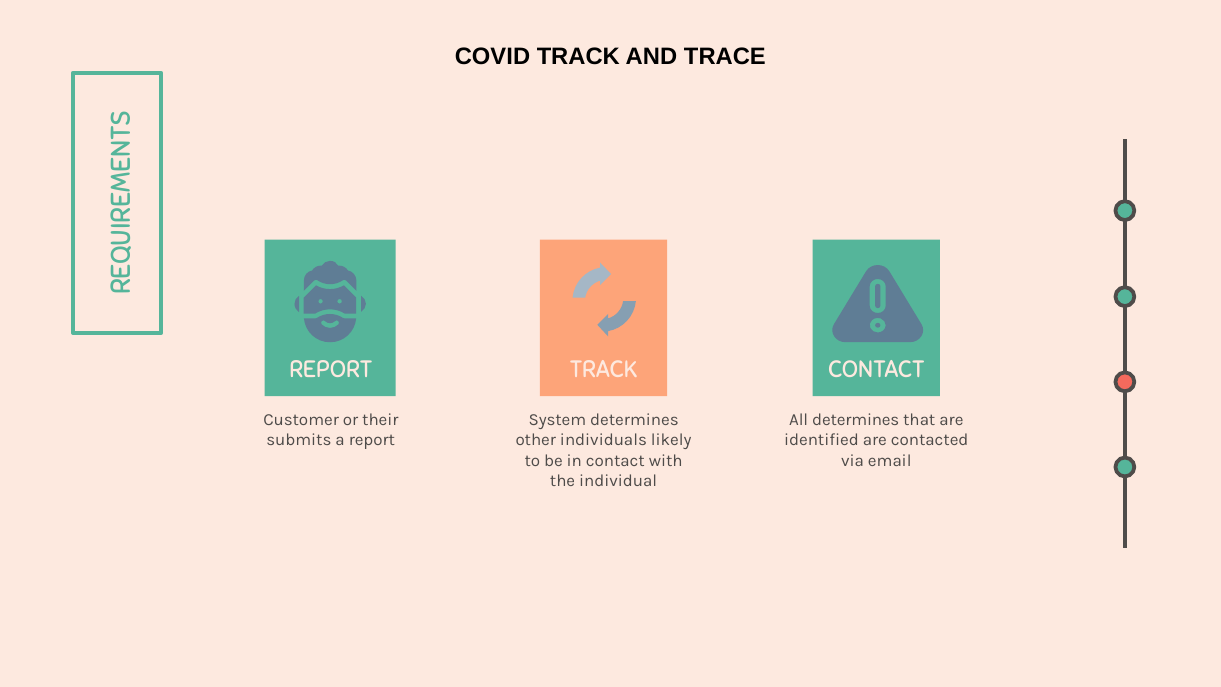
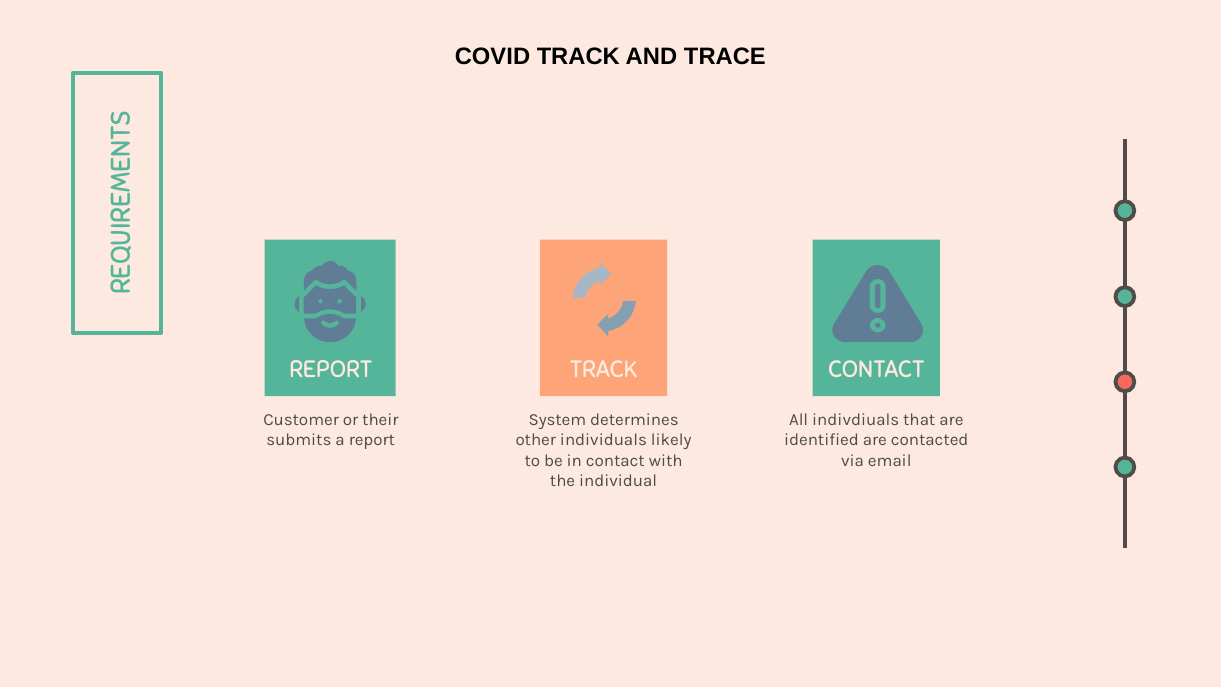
All determines: determines -> indivdiuals
